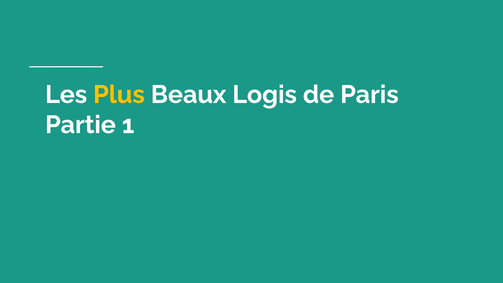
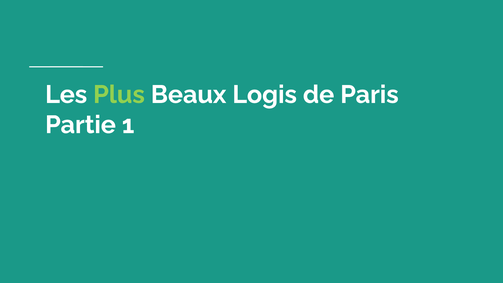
Plus colour: yellow -> light green
